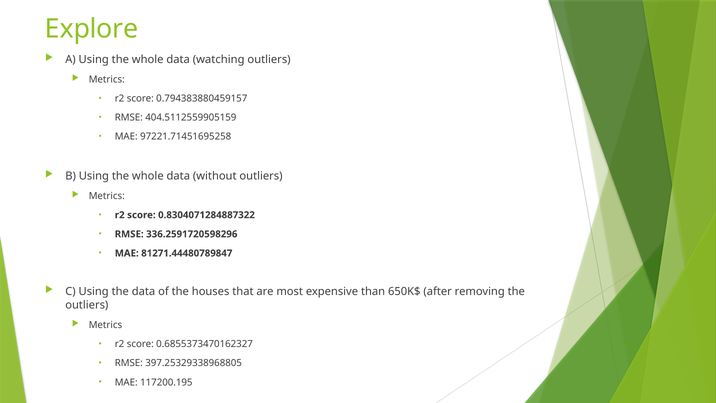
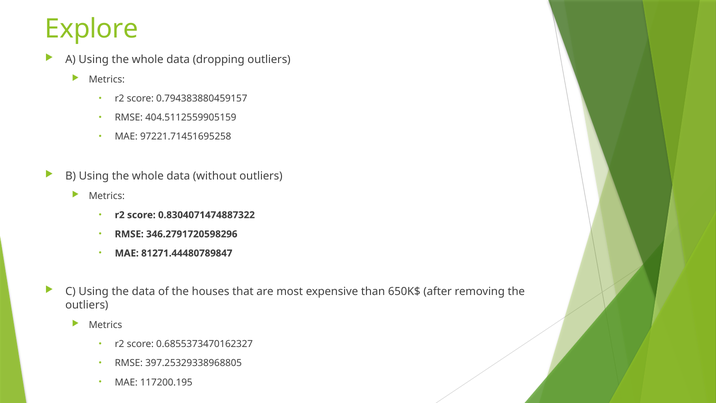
watching: watching -> dropping
0.8304071284887322: 0.8304071284887322 -> 0.8304071474887322
336.2591720598296: 336.2591720598296 -> 346.2791720598296
